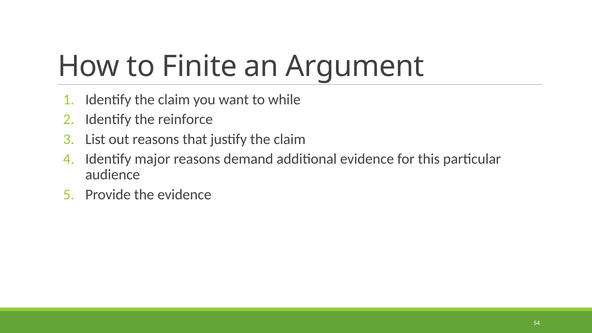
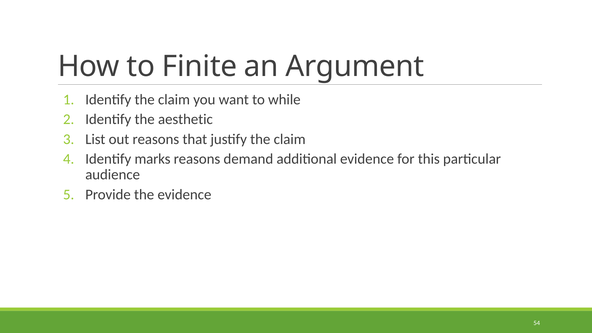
reinforce: reinforce -> aesthetic
major: major -> marks
